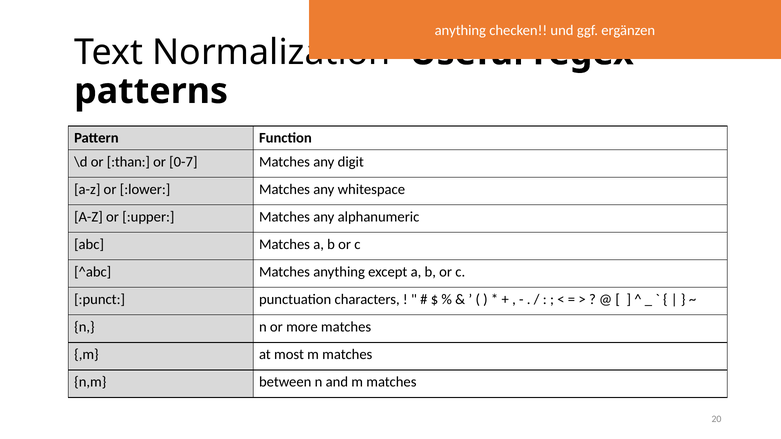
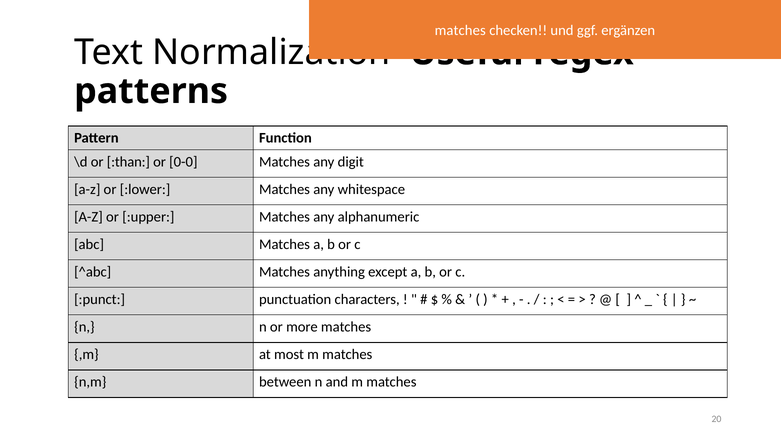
anything at (460, 30): anything -> matches
0-7: 0-7 -> 0-0
